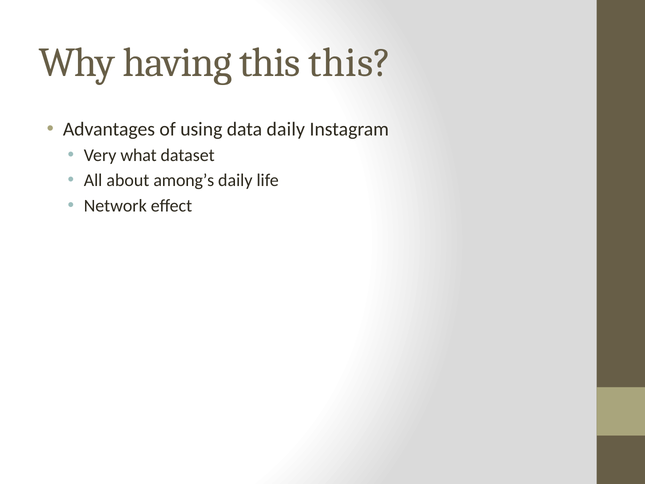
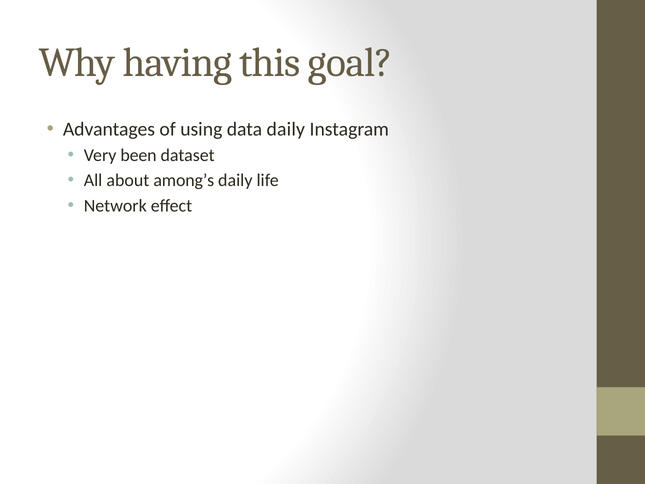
this this: this -> goal
what: what -> been
